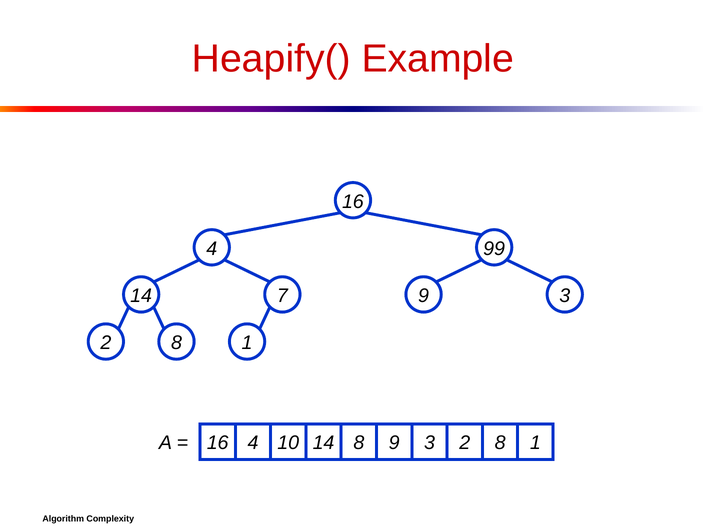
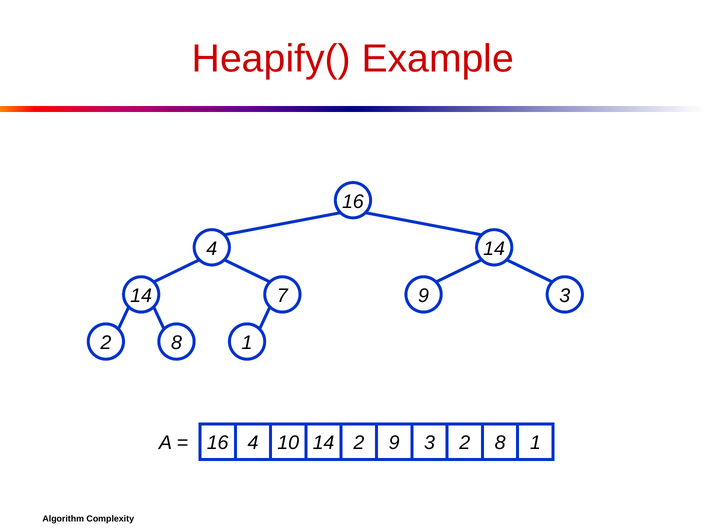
4 99: 99 -> 14
14 8: 8 -> 2
